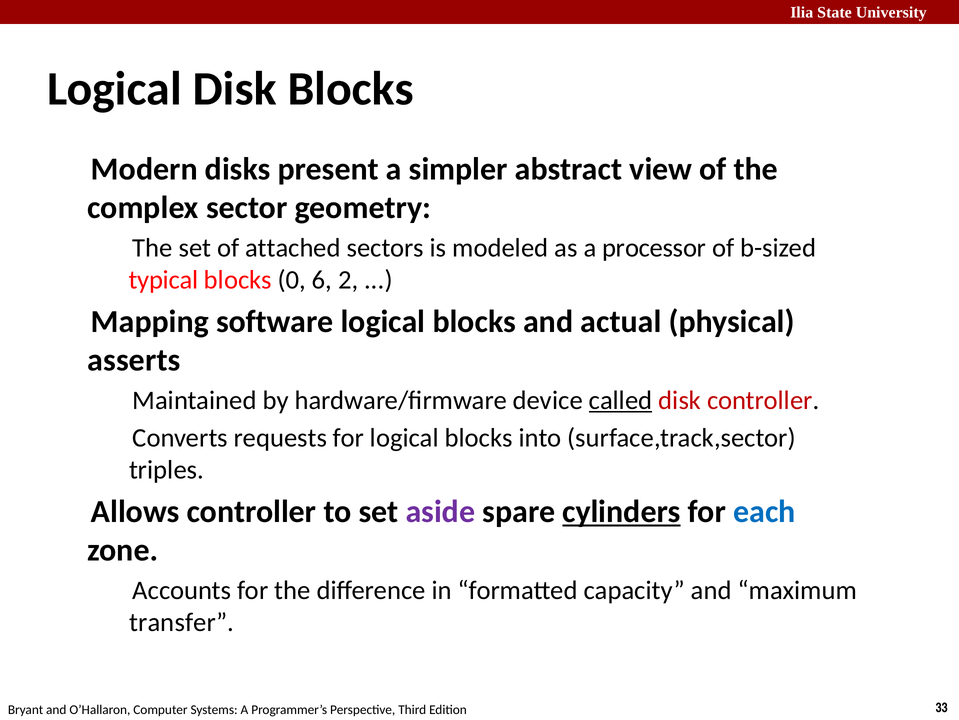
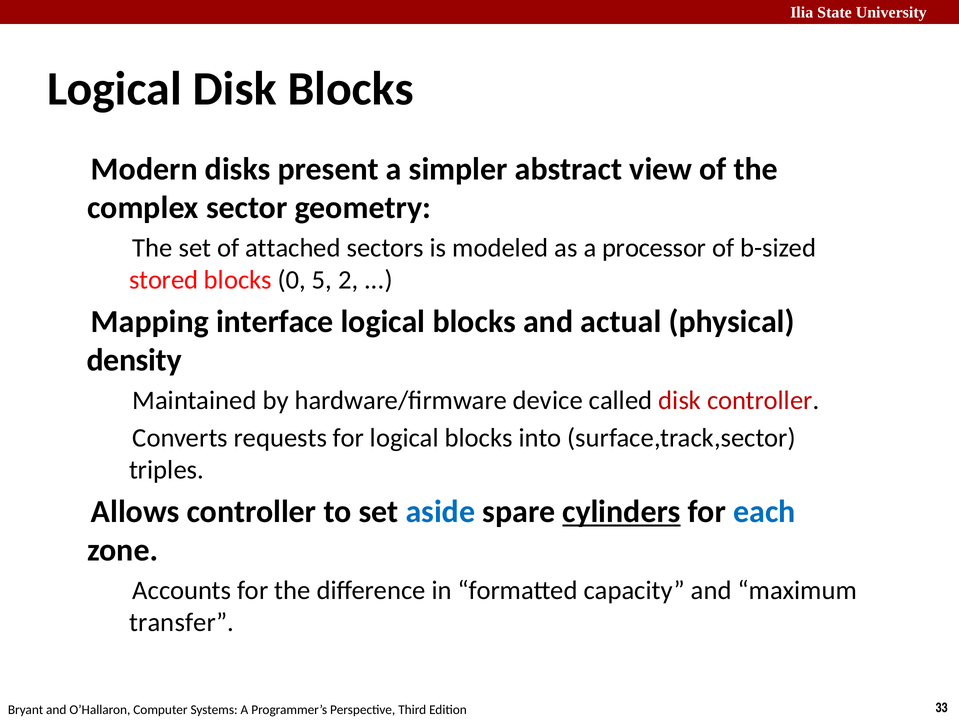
typical: typical -> stored
6: 6 -> 5
software: software -> interface
asserts: asserts -> density
called underline: present -> none
aside colour: purple -> blue
